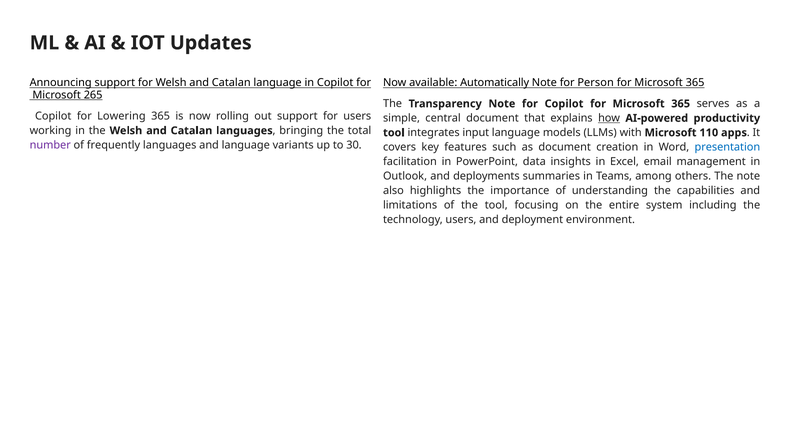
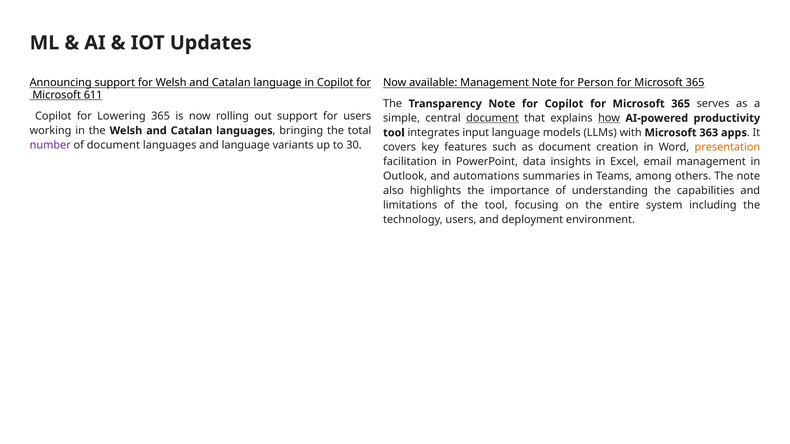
available Automatically: Automatically -> Management
265: 265 -> 611
document at (493, 118) underline: none -> present
110: 110 -> 363
of frequently: frequently -> document
presentation colour: blue -> orange
deployments: deployments -> automations
